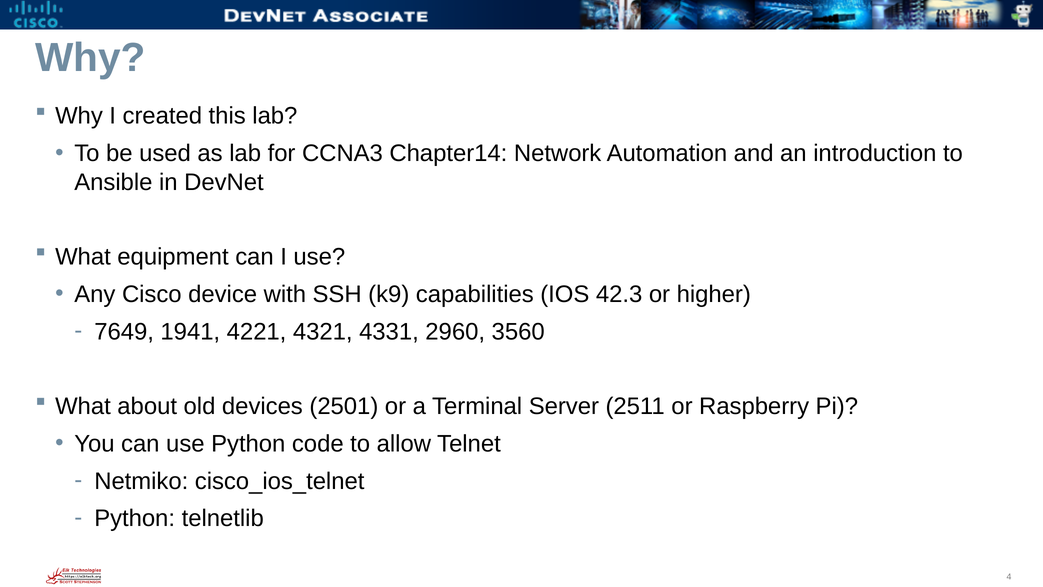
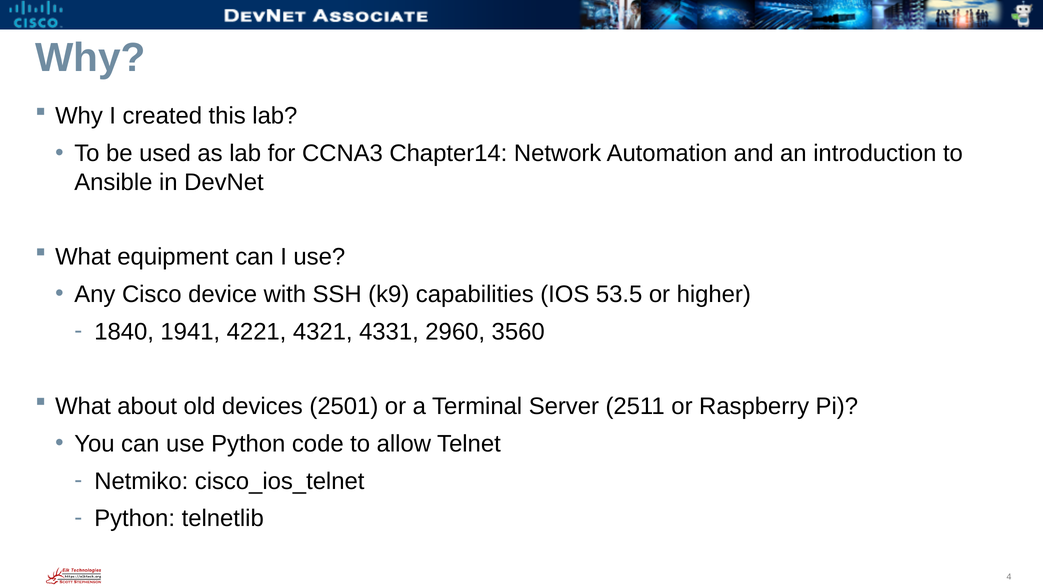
42.3: 42.3 -> 53.5
7649: 7649 -> 1840
